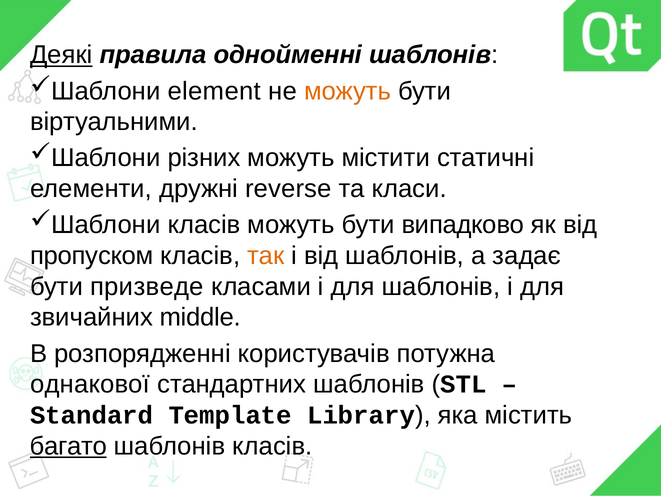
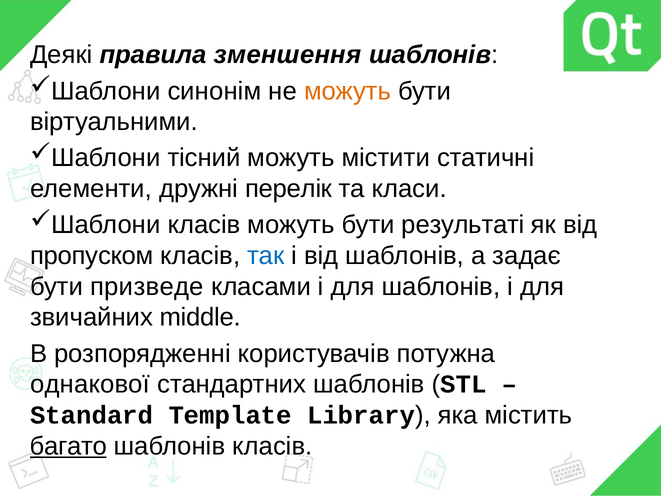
Деякі underline: present -> none
однойменні: однойменні -> зменшення
element: element -> синонім
різних: різних -> тісний
reverse: reverse -> перелік
випадково: випадково -> результаті
так colour: orange -> blue
